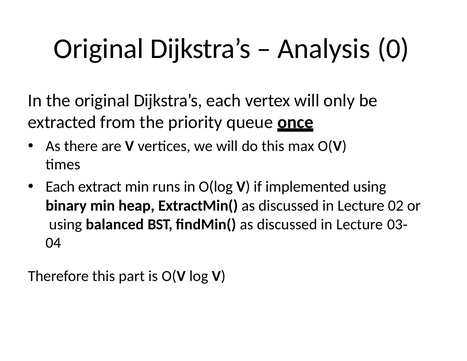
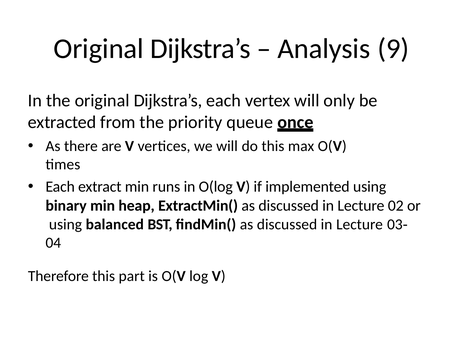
0: 0 -> 9
